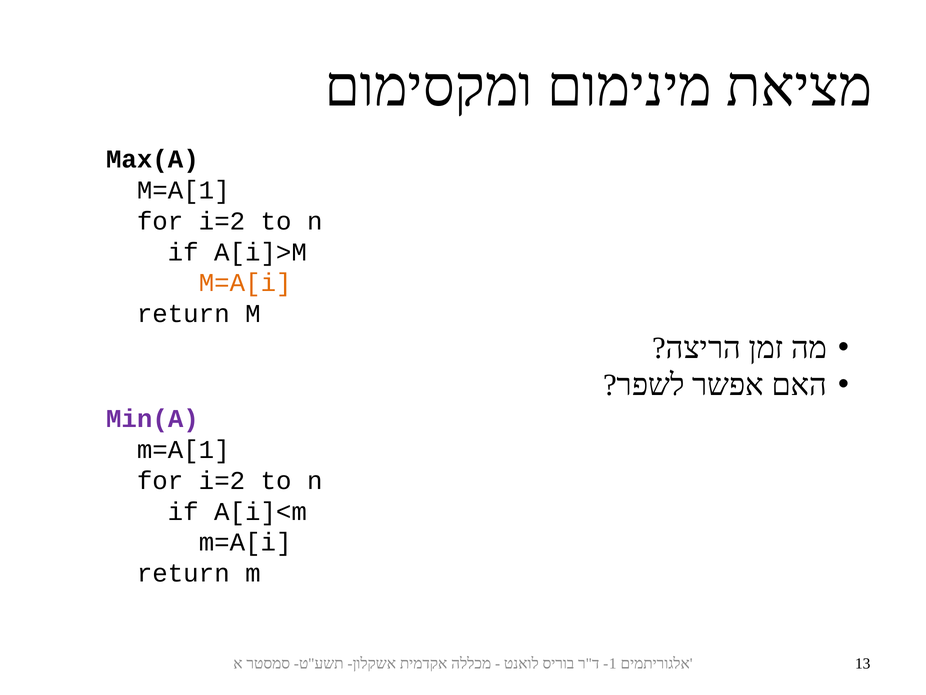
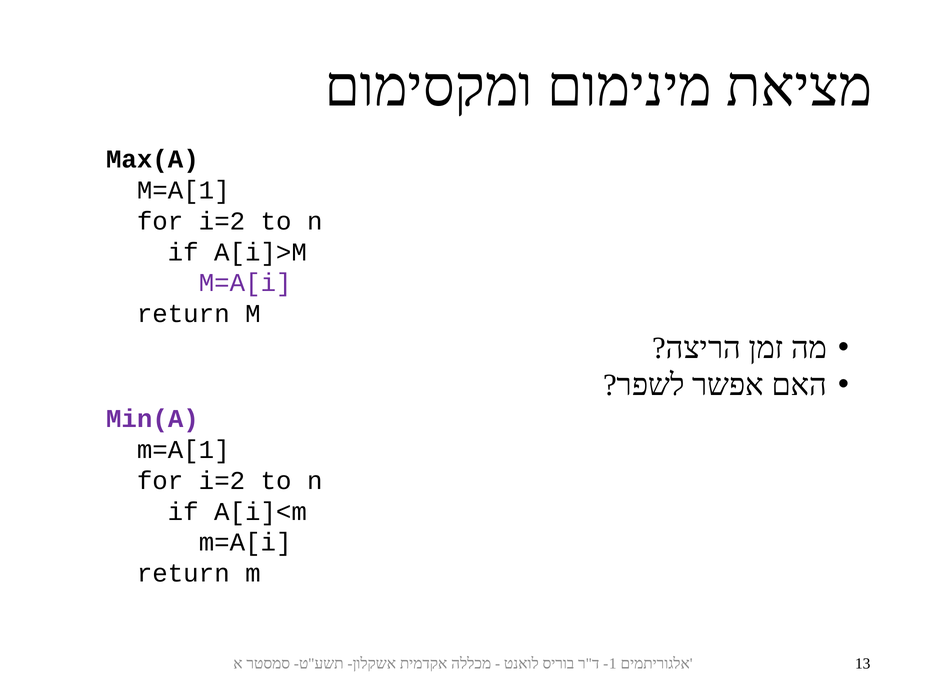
M=A[i at (245, 283) colour: orange -> purple
